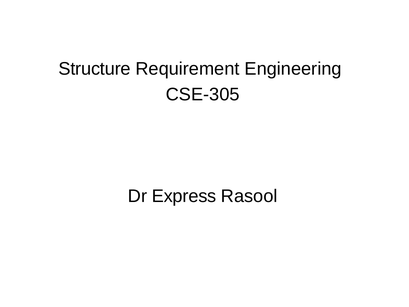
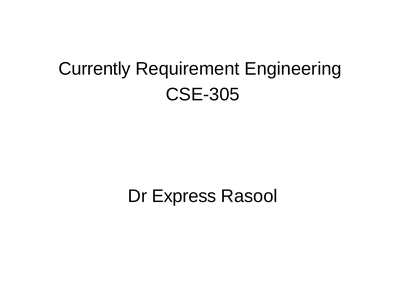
Structure: Structure -> Currently
